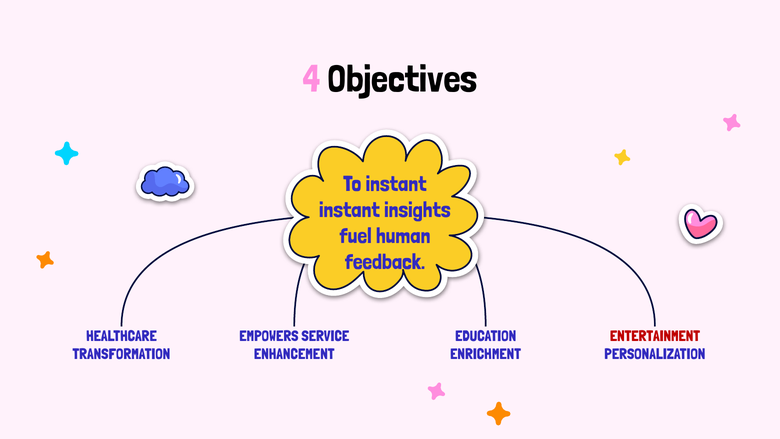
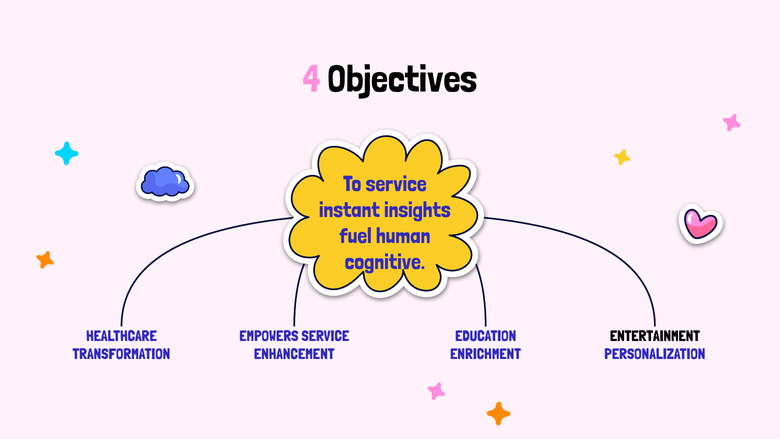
To instant: instant -> service
feedback: feedback -> cognitive
ENTERTAINMENT colour: red -> black
